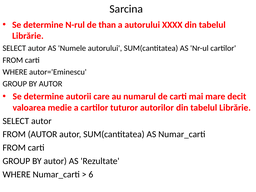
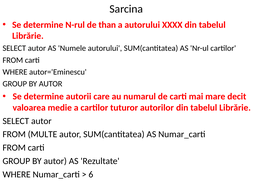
FROM AUTOR: AUTOR -> MULTE
